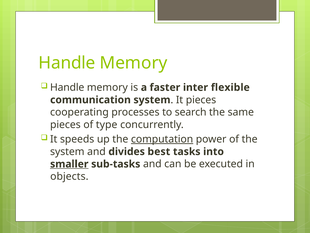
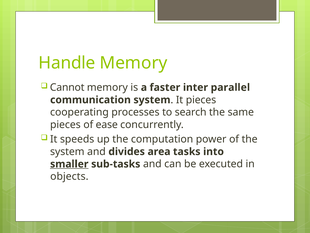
Handle at (67, 87): Handle -> Cannot
flexible: flexible -> parallel
type: type -> ease
computation underline: present -> none
best: best -> area
